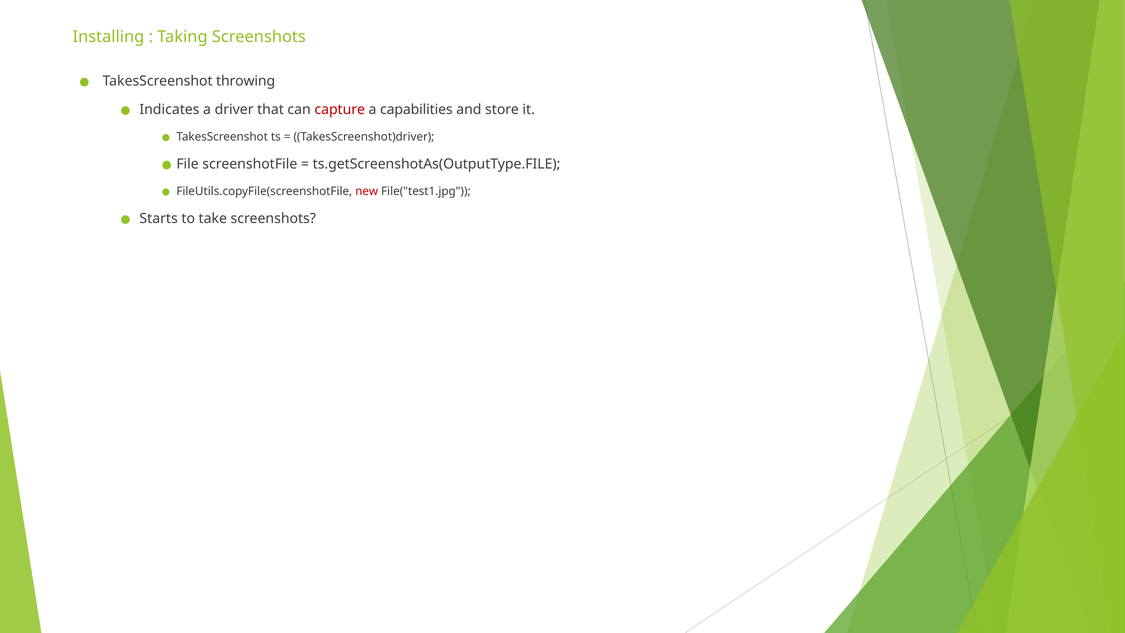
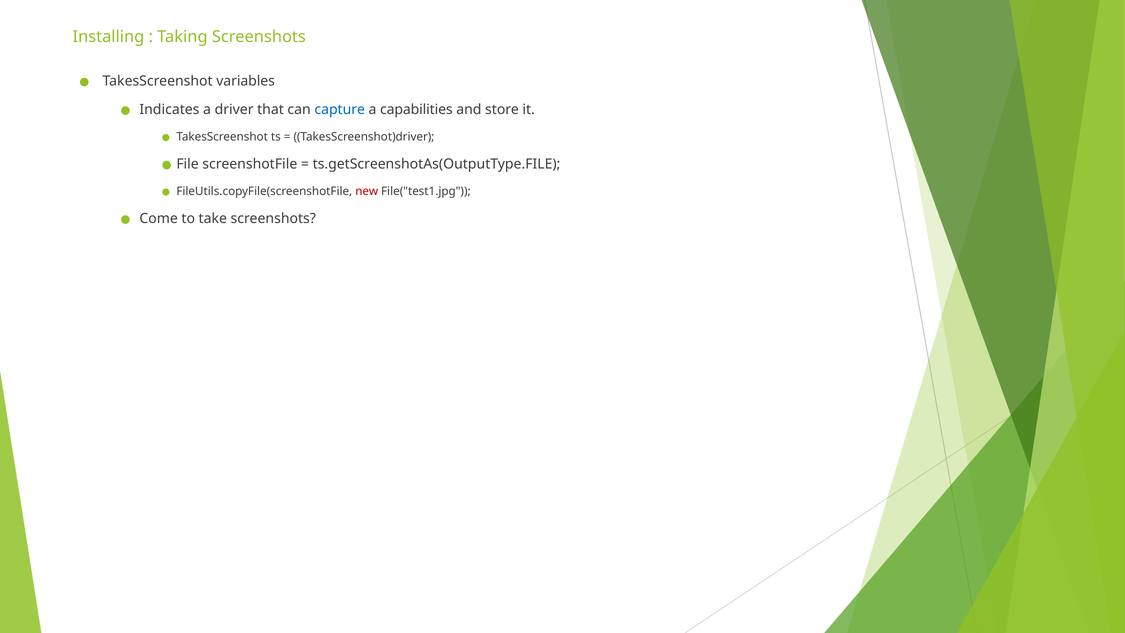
throwing: throwing -> variables
capture colour: red -> blue
Starts: Starts -> Come
